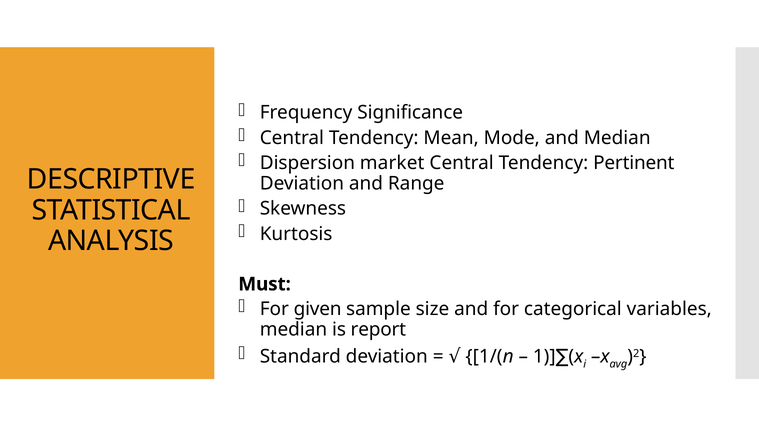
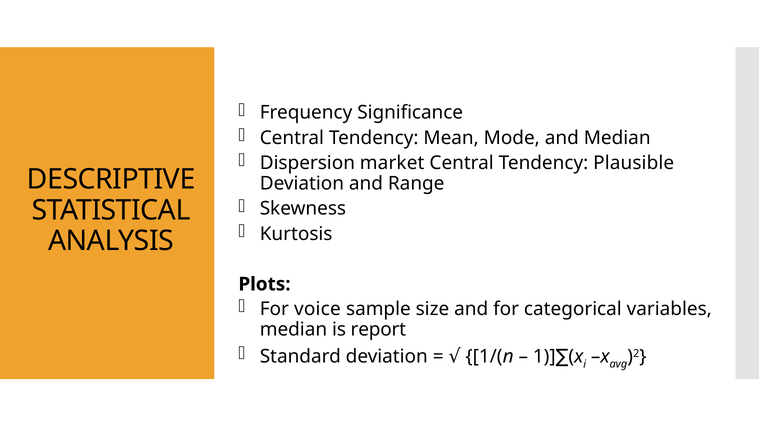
Pertinent: Pertinent -> Plausible
Must: Must -> Plots
given: given -> voice
